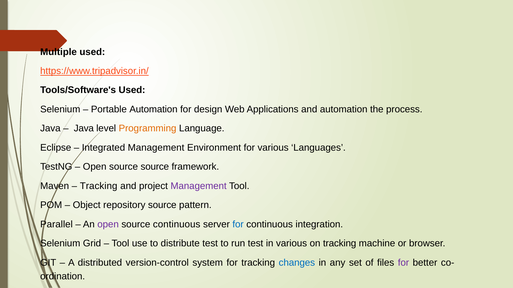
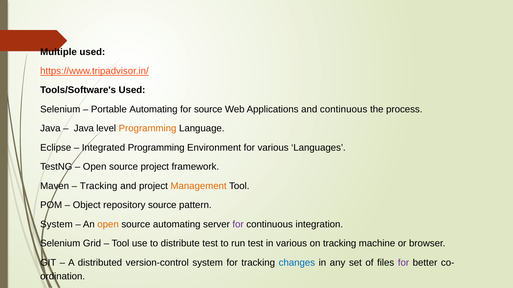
Portable Automation: Automation -> Automating
for design: design -> source
and automation: automation -> continuous
Integrated Management: Management -> Programming
source source: source -> project
Management at (199, 186) colour: purple -> orange
Parallel at (56, 225): Parallel -> System
open at (108, 225) colour: purple -> orange
source continuous: continuous -> automating
for at (238, 225) colour: blue -> purple
